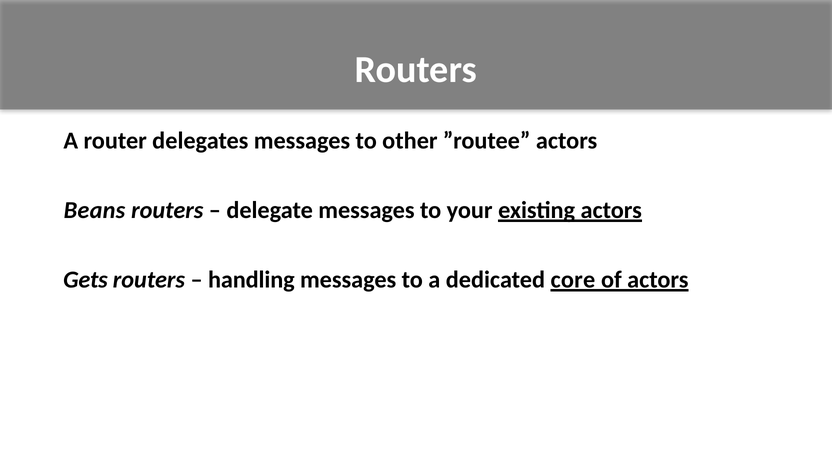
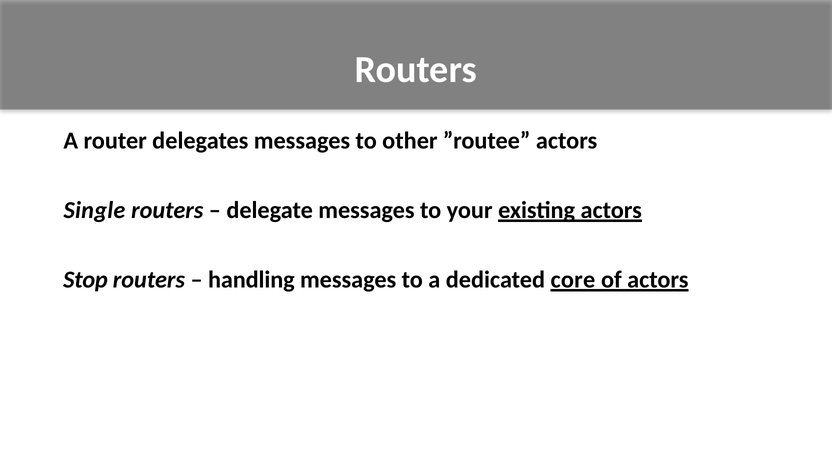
Beans: Beans -> Single
Gets: Gets -> Stop
